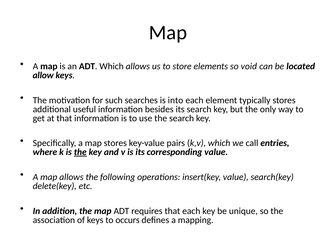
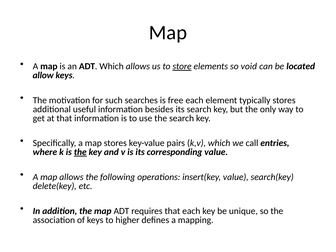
store underline: none -> present
into: into -> free
occurs: occurs -> higher
